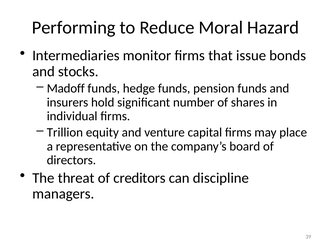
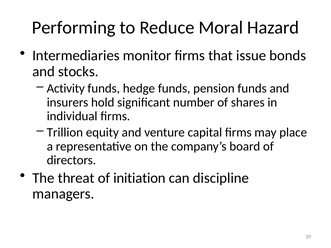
Madoff: Madoff -> Activity
creditors: creditors -> initiation
